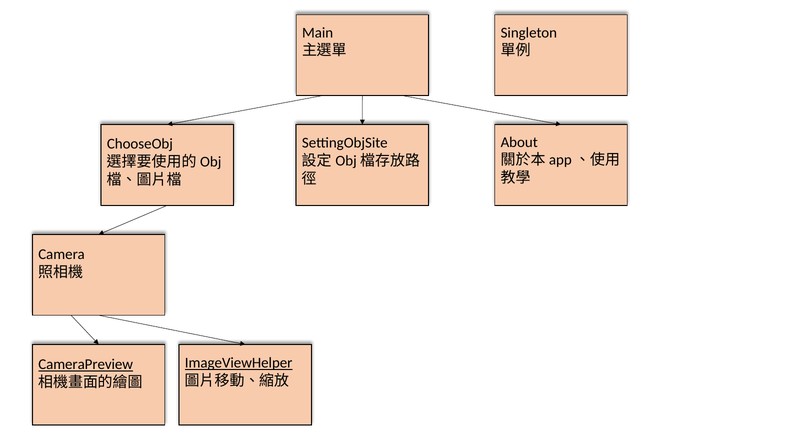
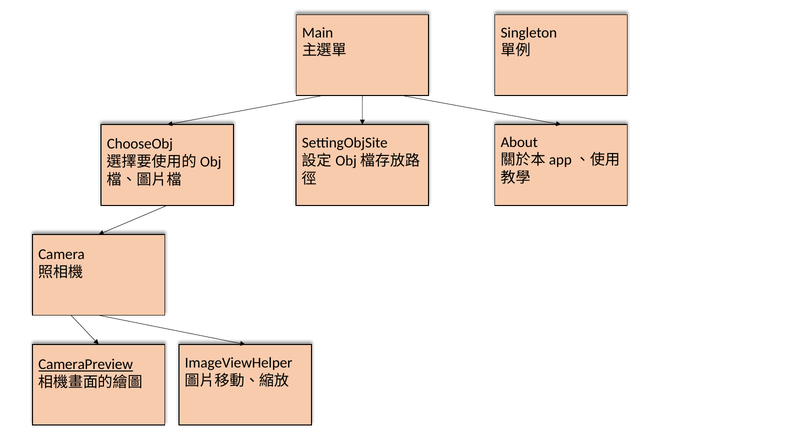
ImageViewHelper underline: present -> none
